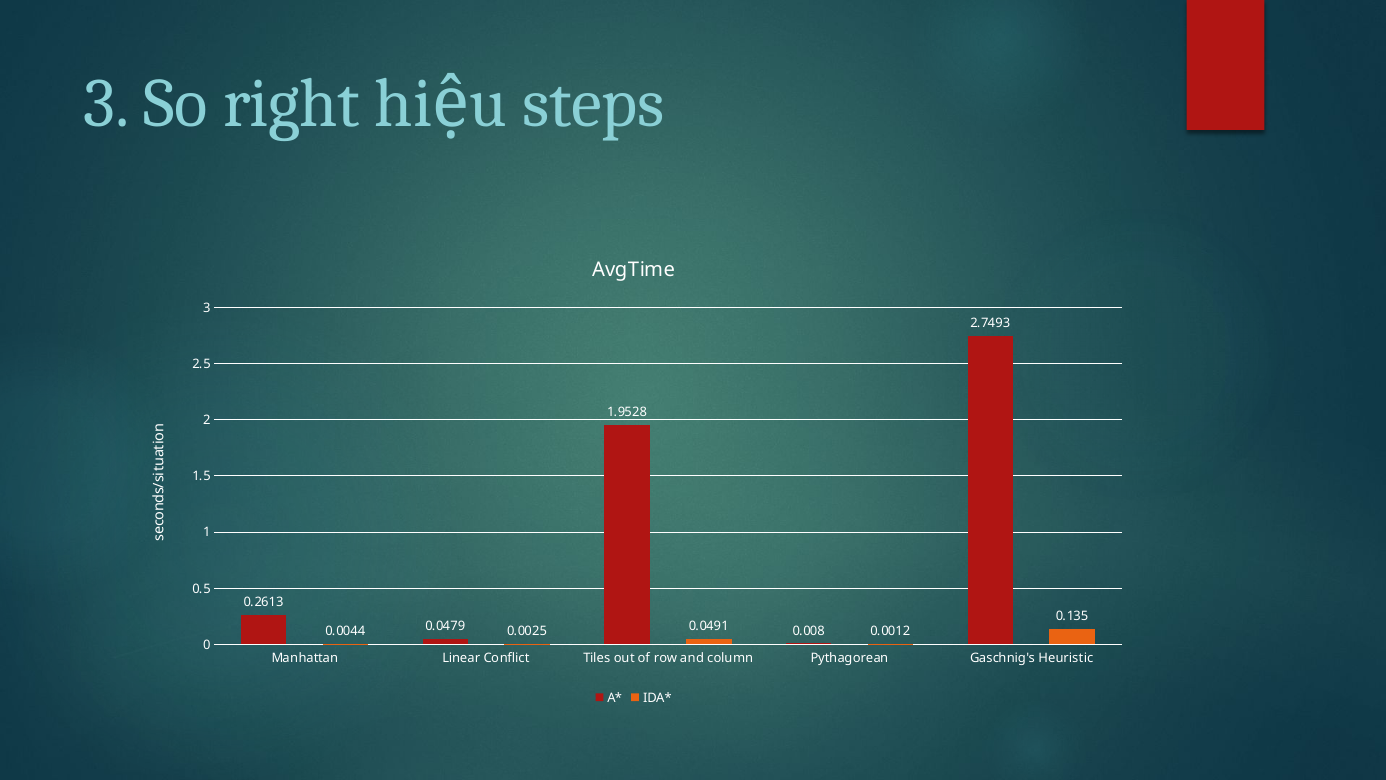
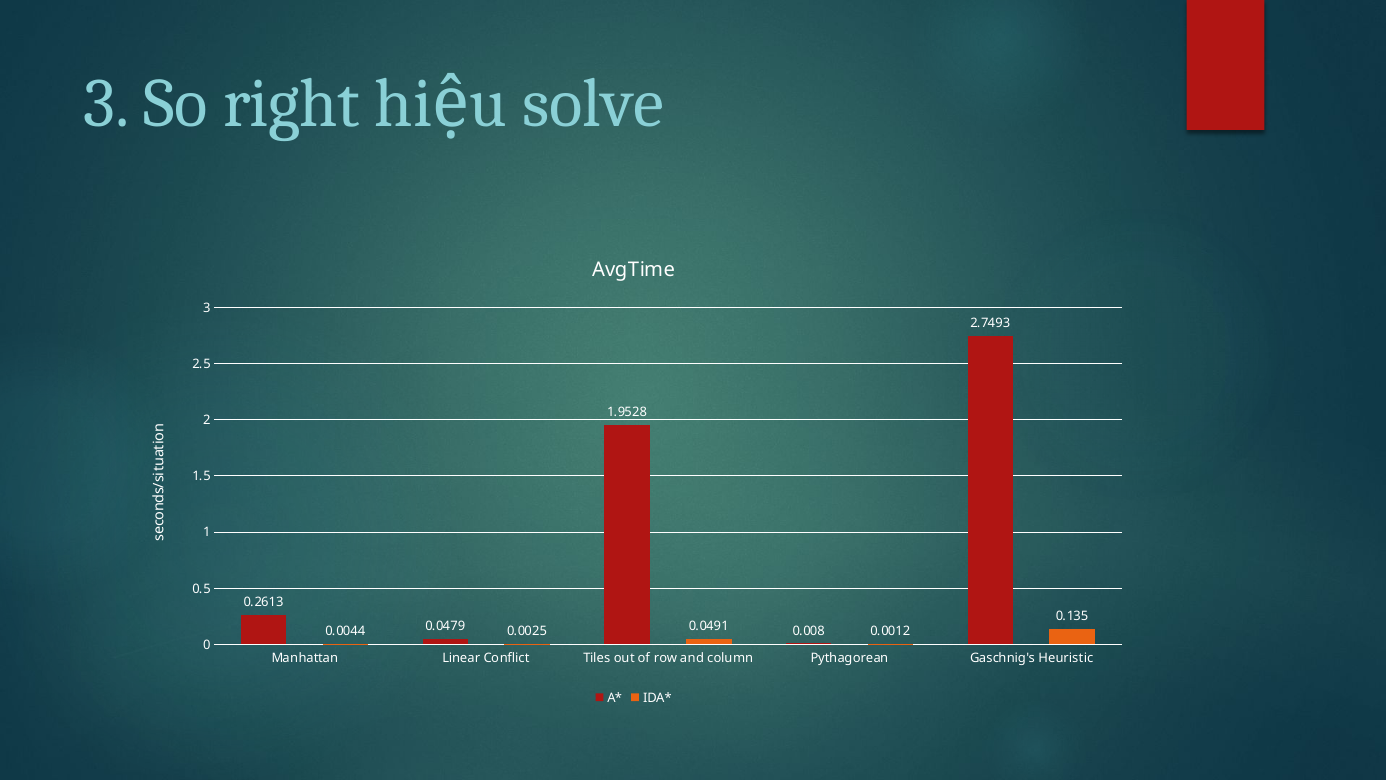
steps: steps -> solve
